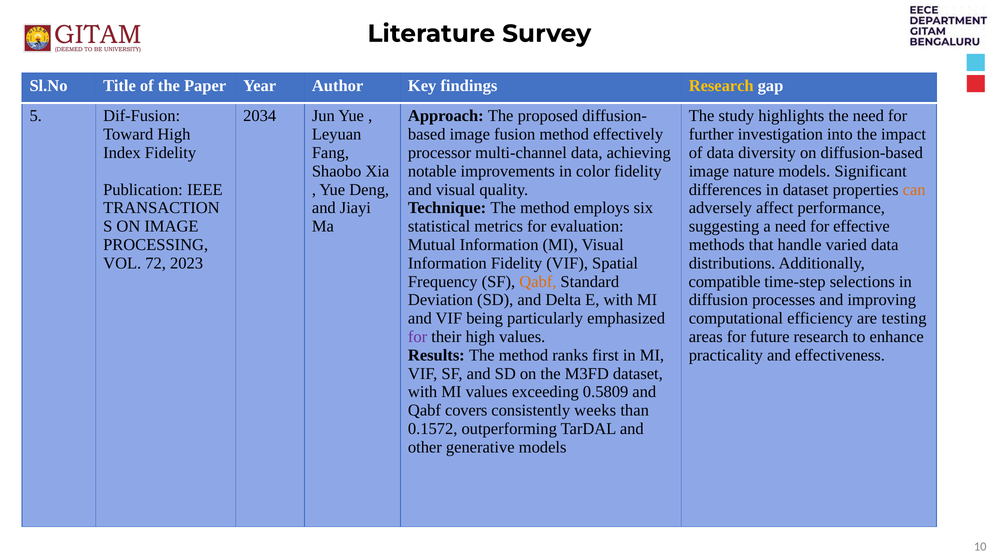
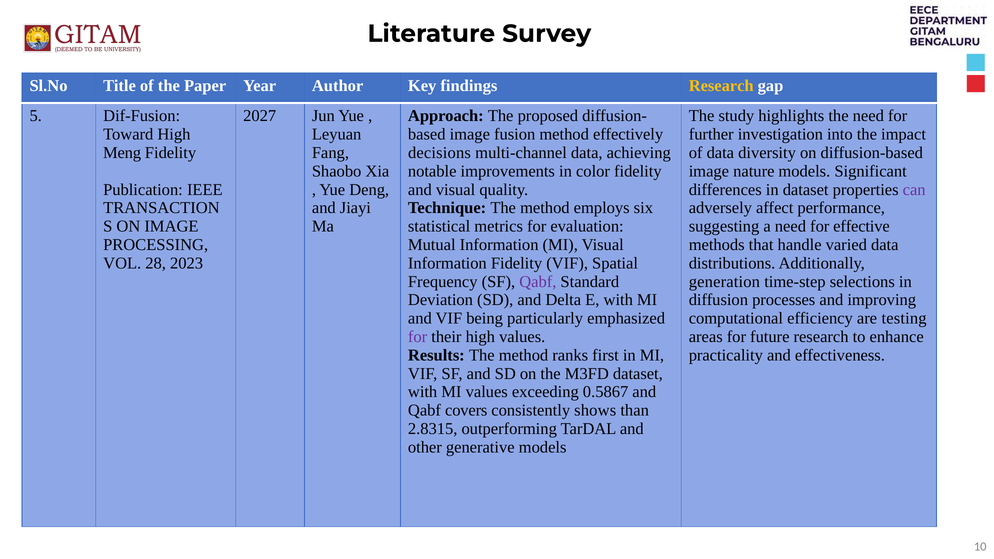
2034: 2034 -> 2027
Index: Index -> Meng
processor: processor -> decisions
can colour: orange -> purple
72: 72 -> 28
Qabf at (538, 282) colour: orange -> purple
compatible: compatible -> generation
0.5809: 0.5809 -> 0.5867
weeks: weeks -> shows
0.1572: 0.1572 -> 2.8315
